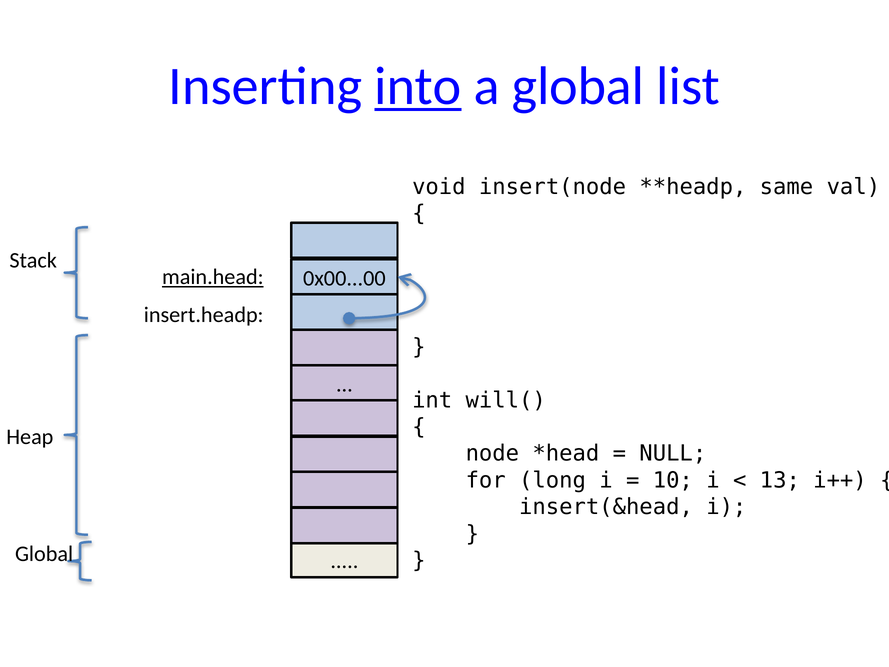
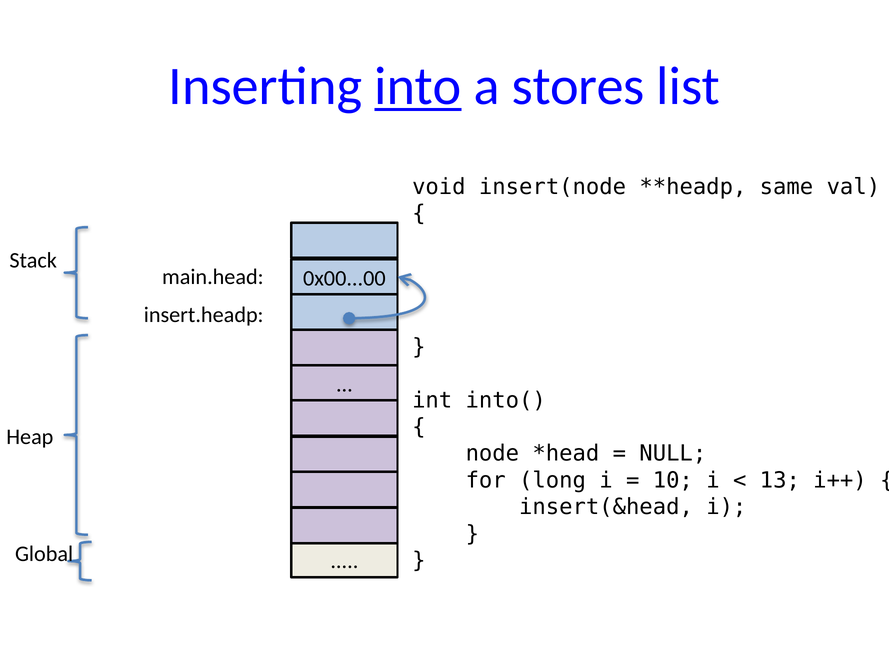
a global: global -> stores
main.head underline: present -> none
will(: will( -> into(
